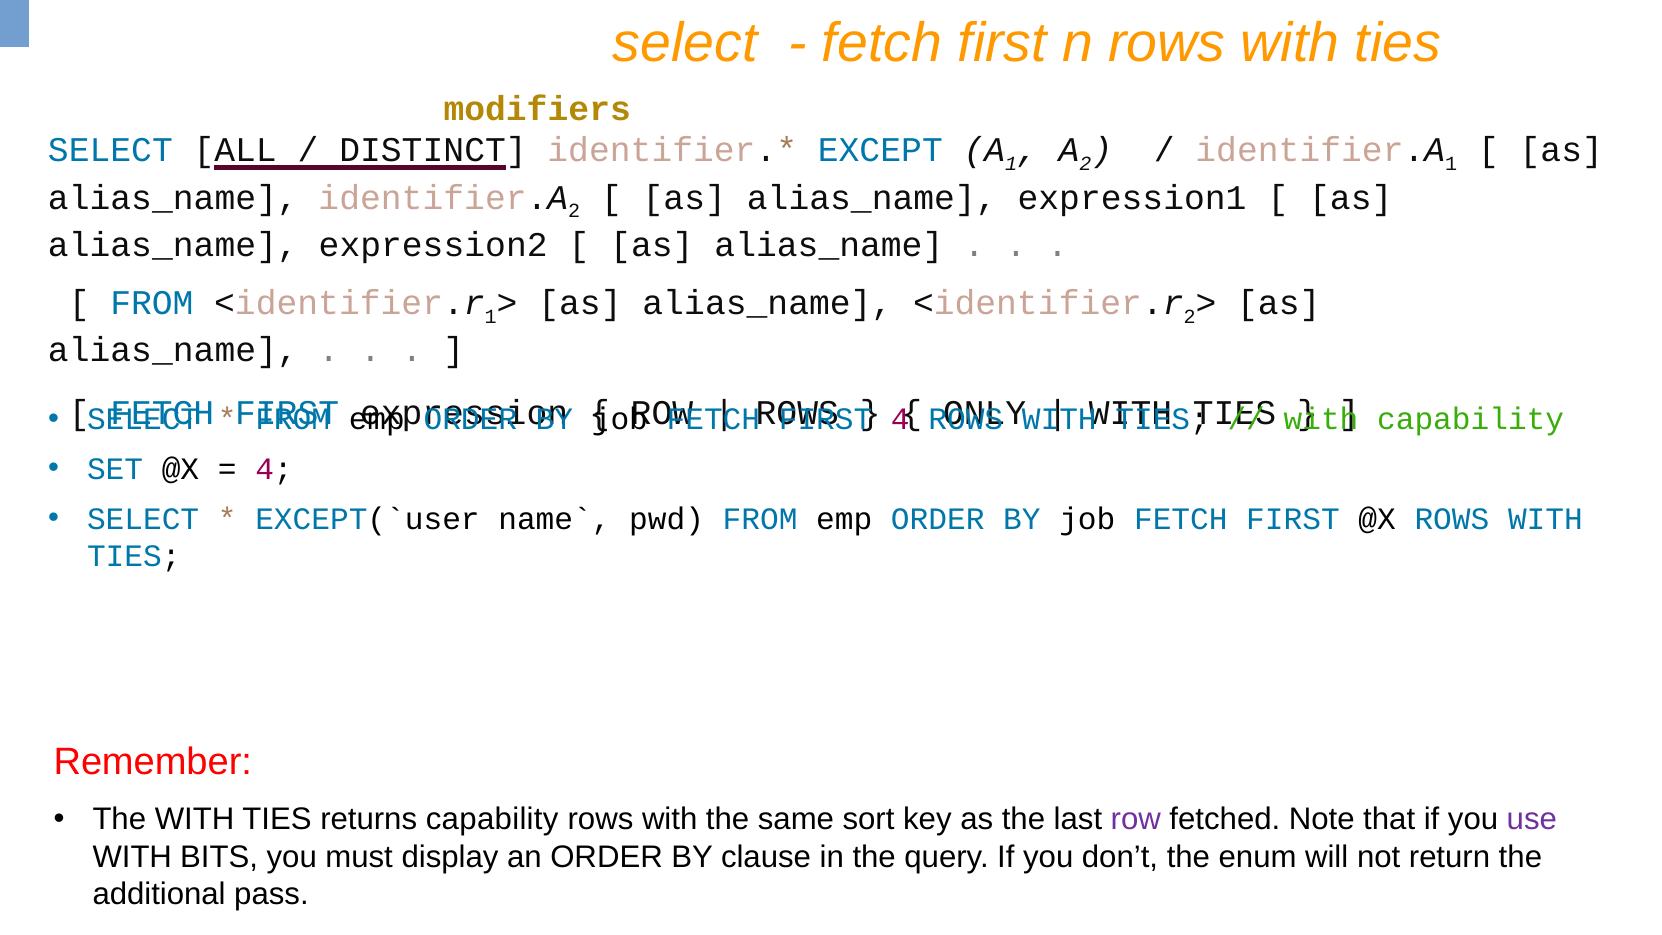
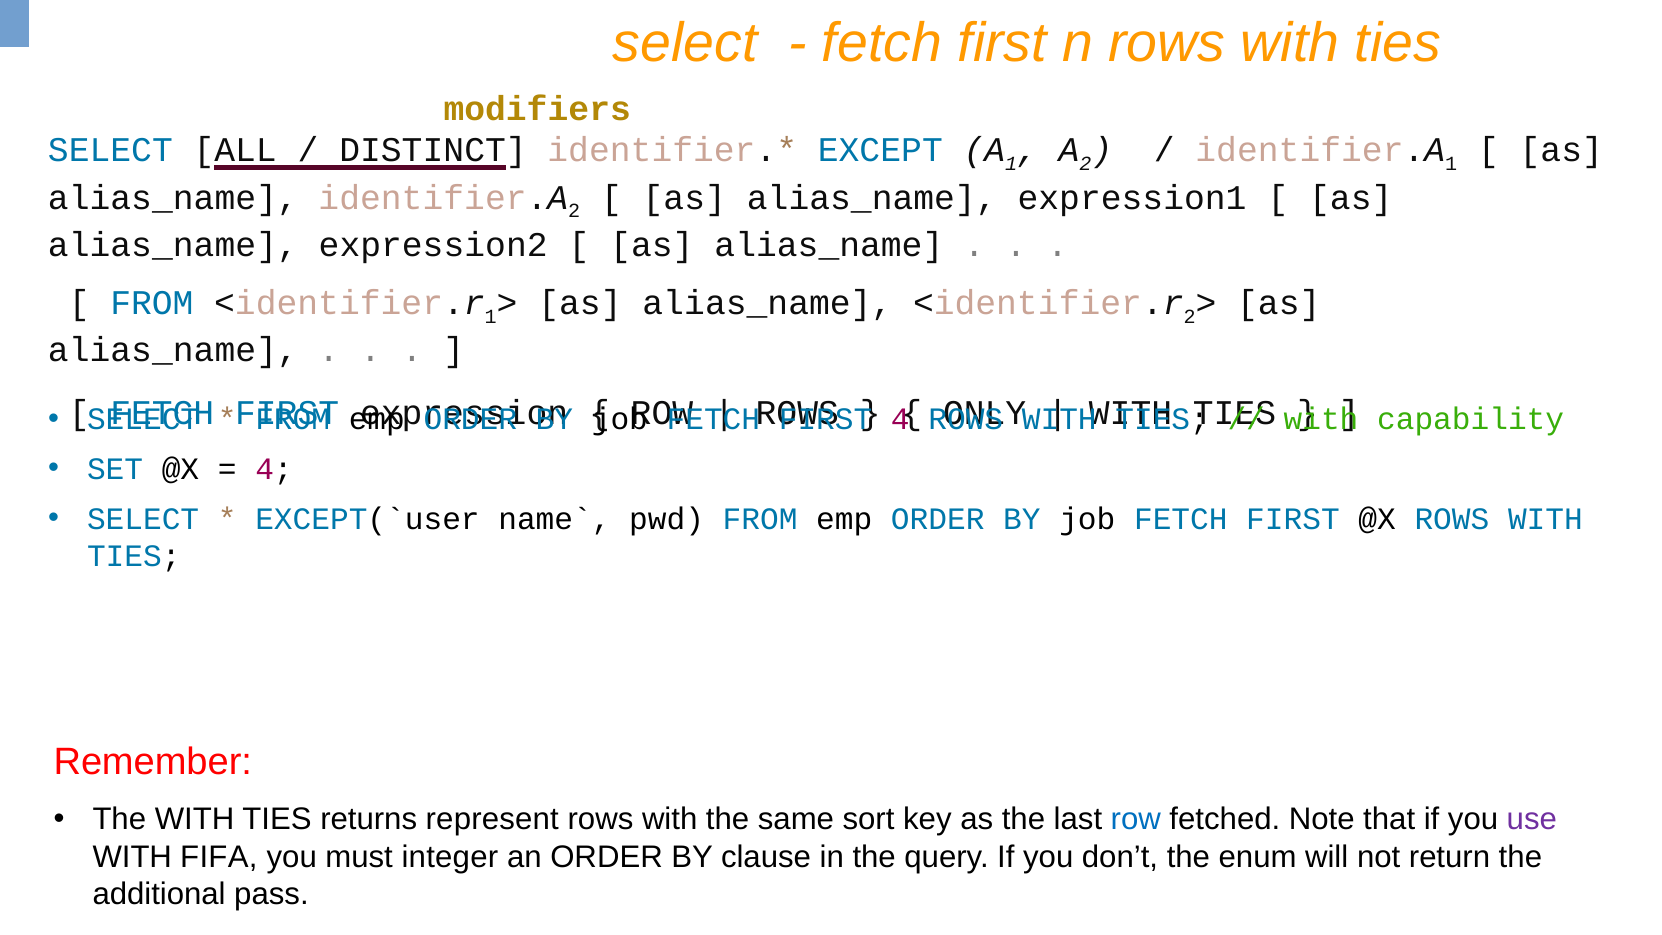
returns capability: capability -> represent
row at (1136, 819) colour: purple -> blue
BITS: BITS -> FIFA
display: display -> integer
